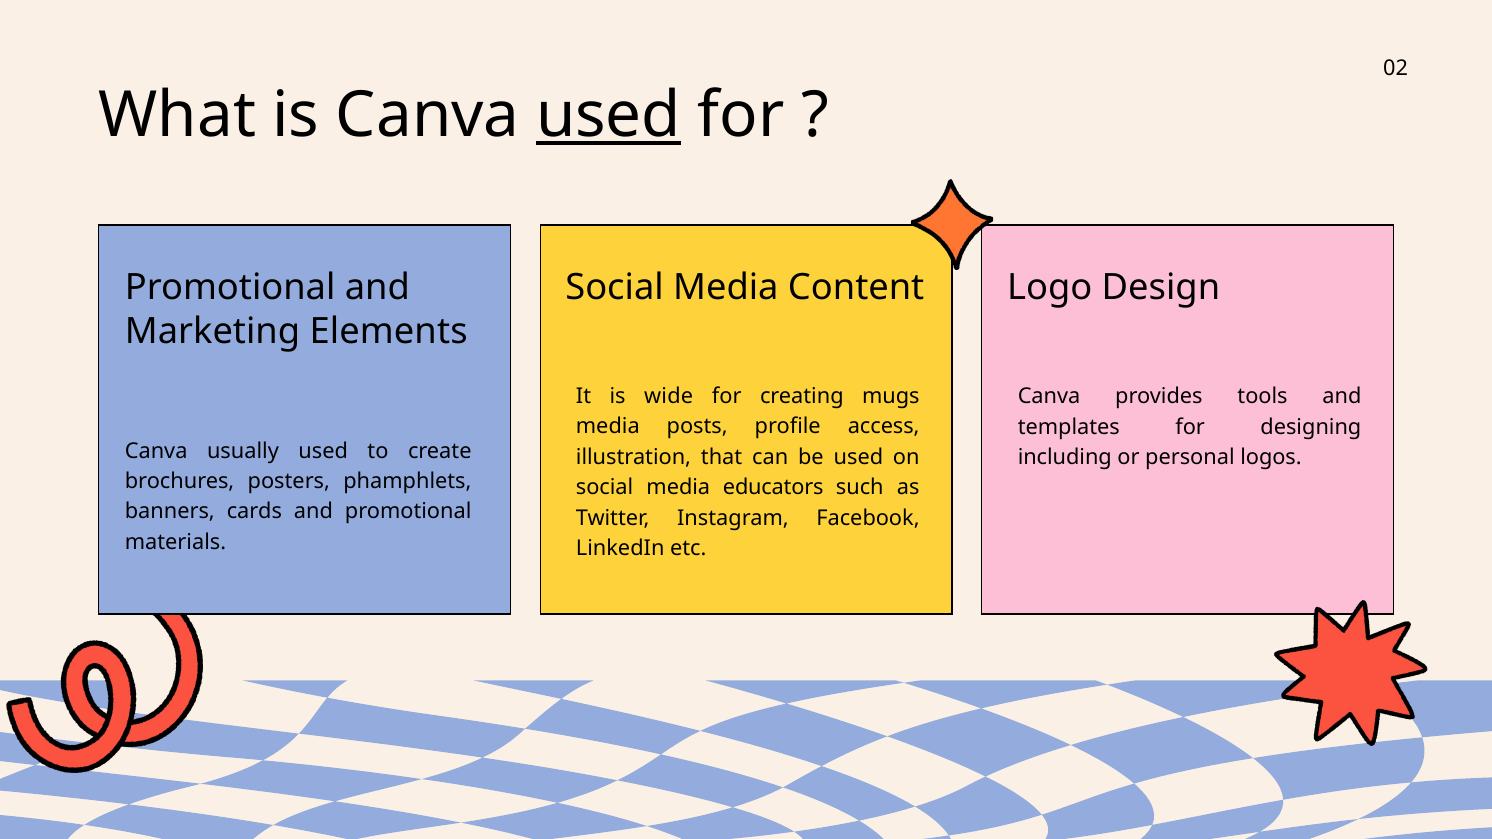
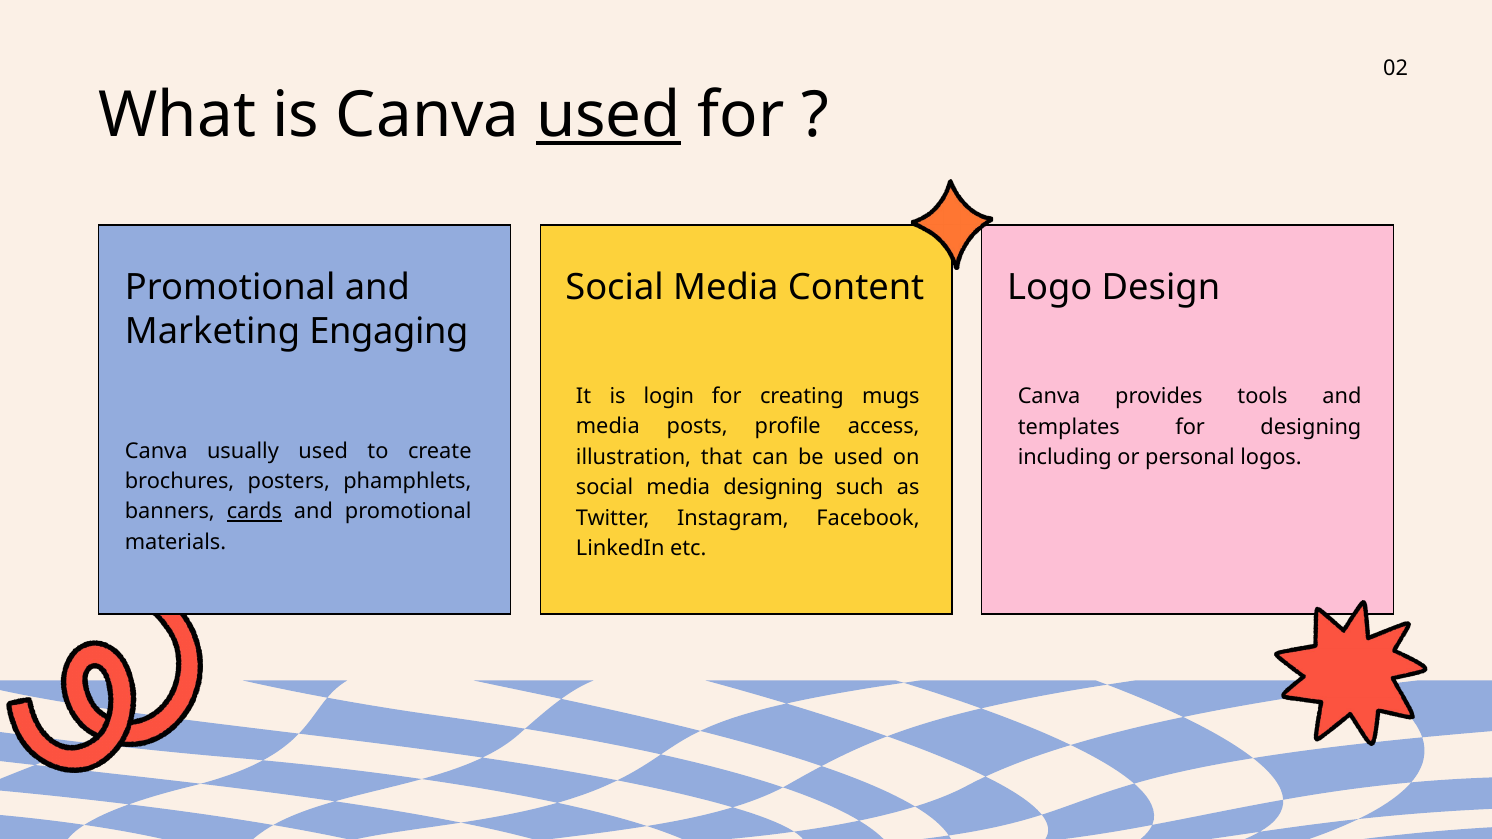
Elements: Elements -> Engaging
wide: wide -> login
media educators: educators -> designing
cards underline: none -> present
